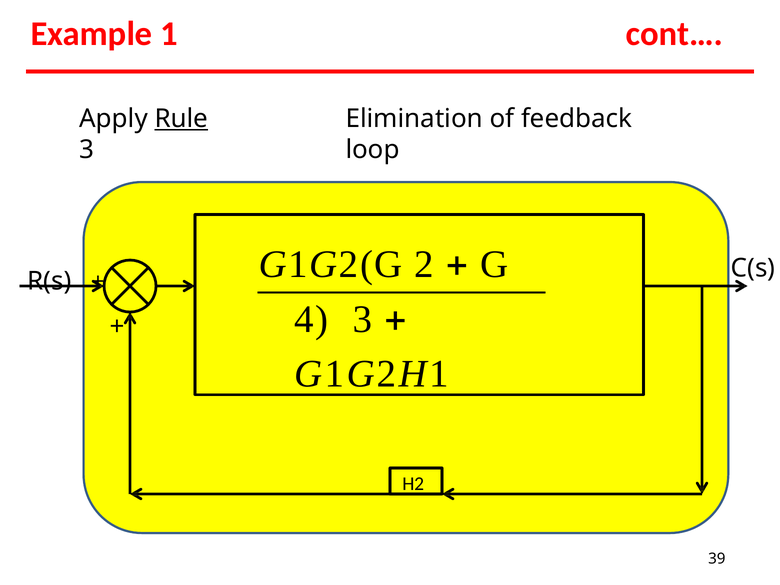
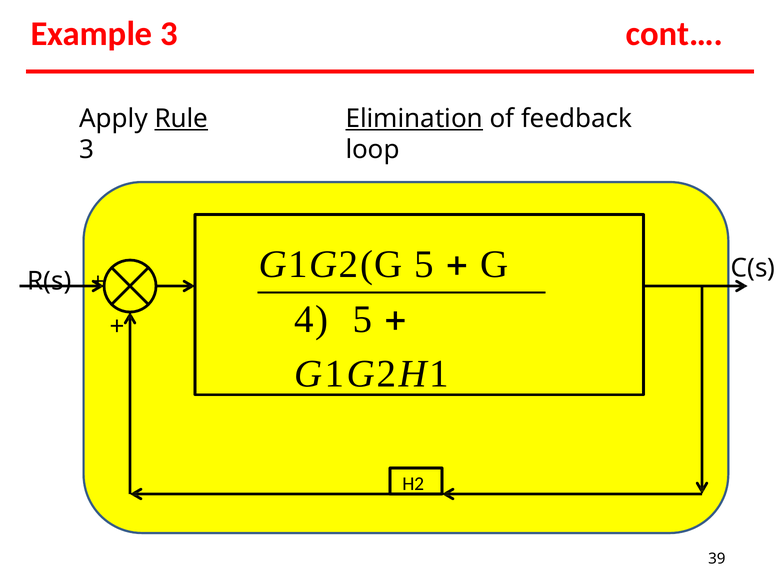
Example 1: 1 -> 3
Elimination underline: none -> present
G1G2(G 2: 2 -> 5
4 3: 3 -> 5
